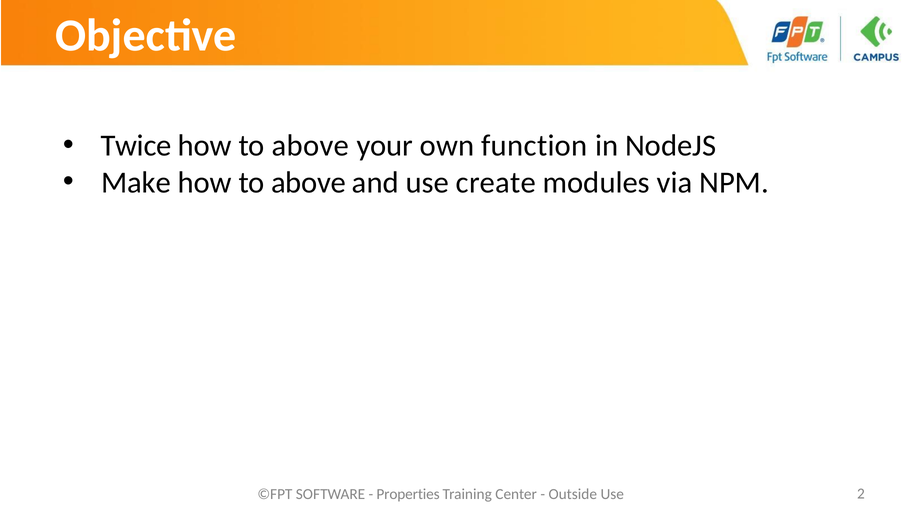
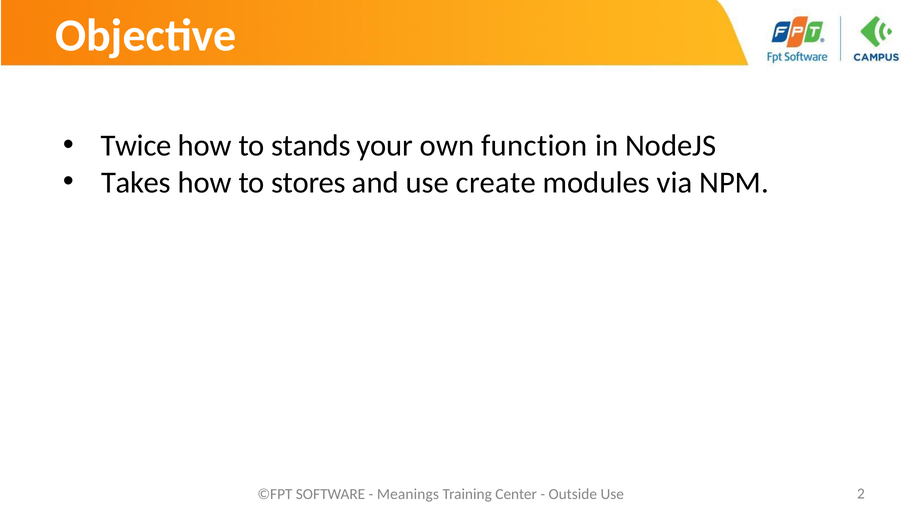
above at (311, 146): above -> stands
Make: Make -> Takes
above at (308, 183): above -> stores
Properties: Properties -> Meanings
